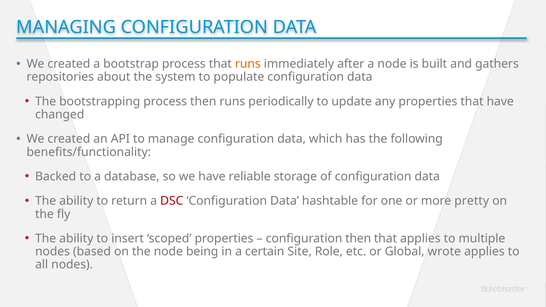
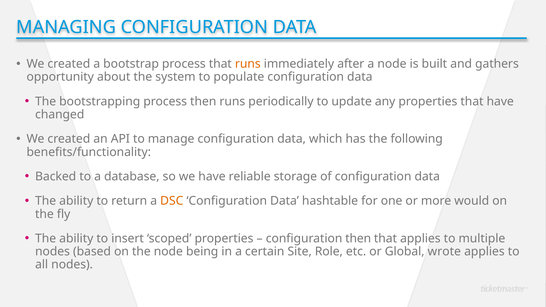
repositories: repositories -> opportunity
DSC colour: red -> orange
pretty: pretty -> would
